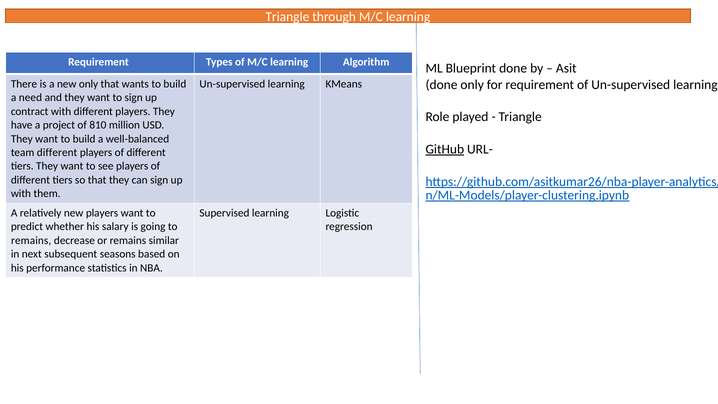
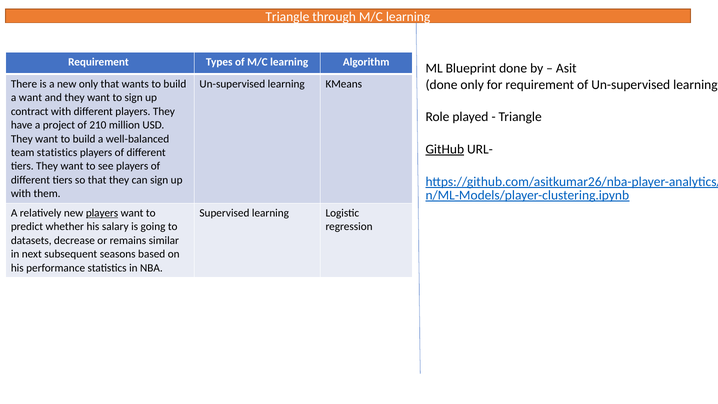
a need: need -> want
810: 810 -> 210
team different: different -> statistics
players at (102, 213) underline: none -> present
remains at (31, 240): remains -> datasets
